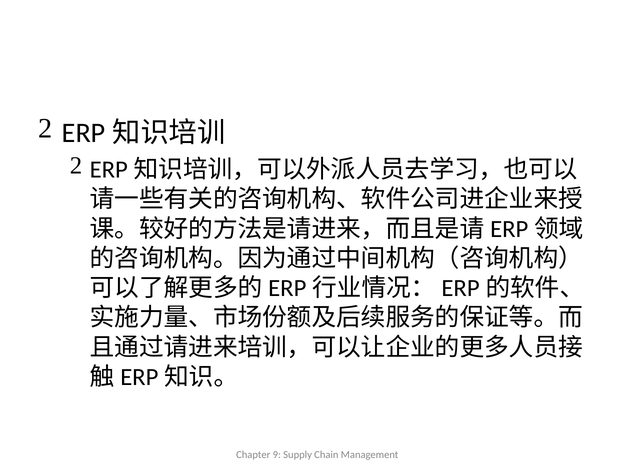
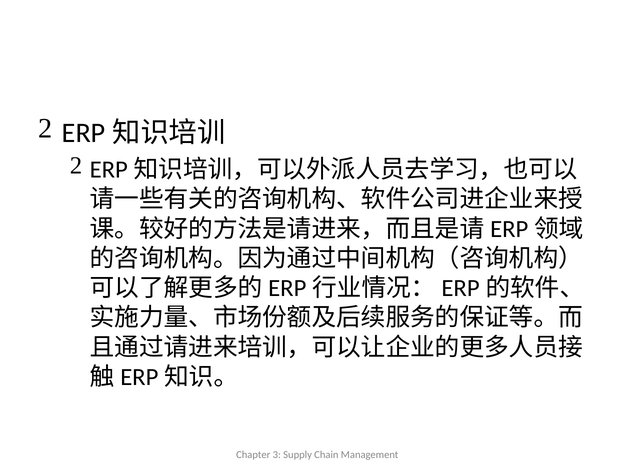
9: 9 -> 3
